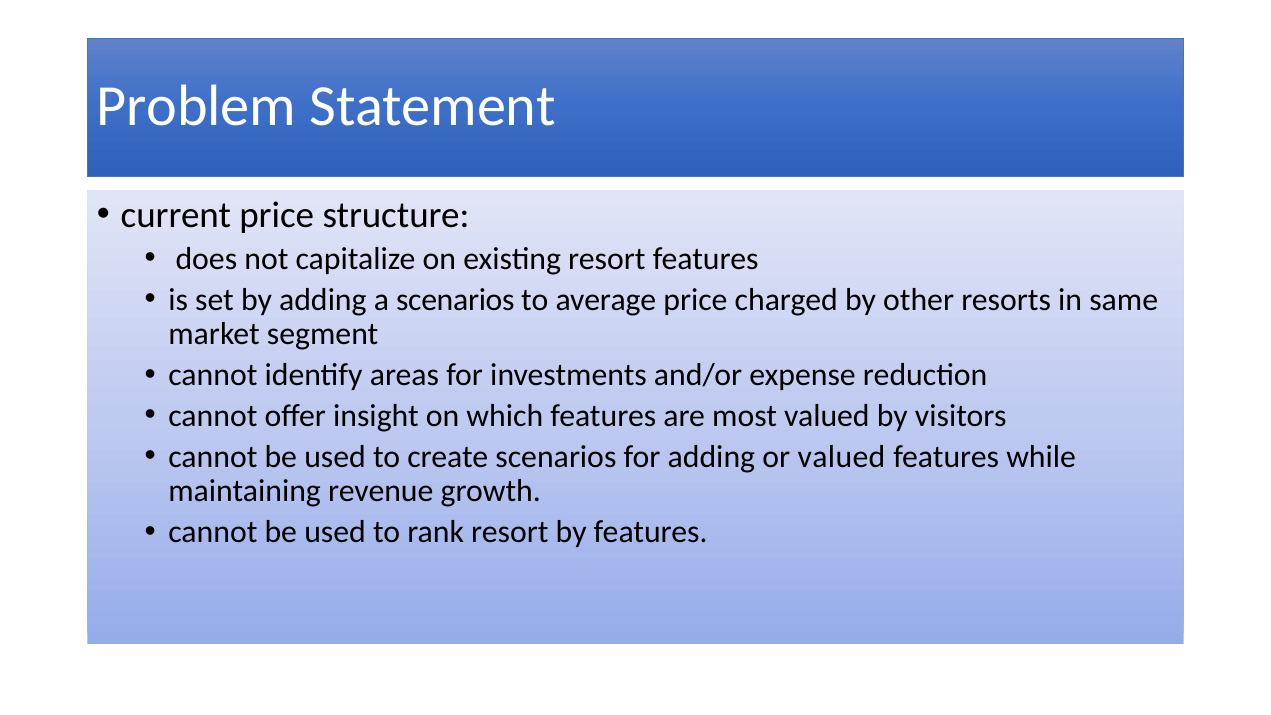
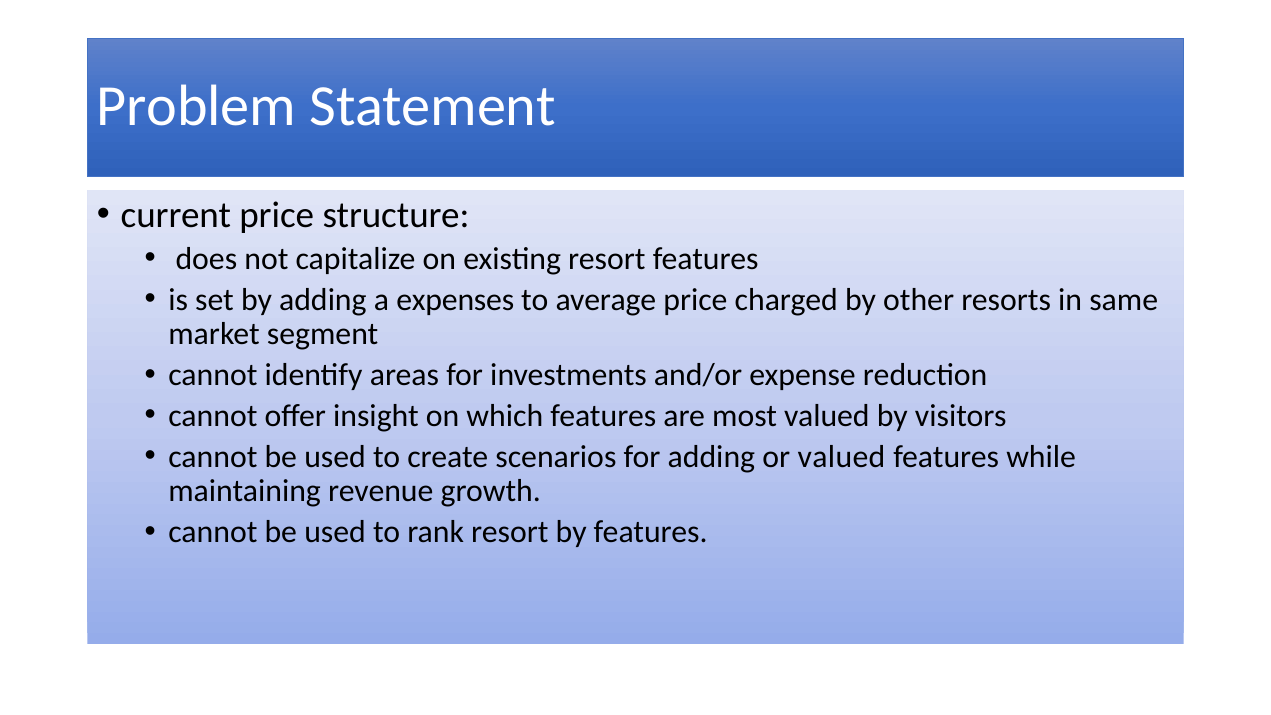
a scenarios: scenarios -> expenses
